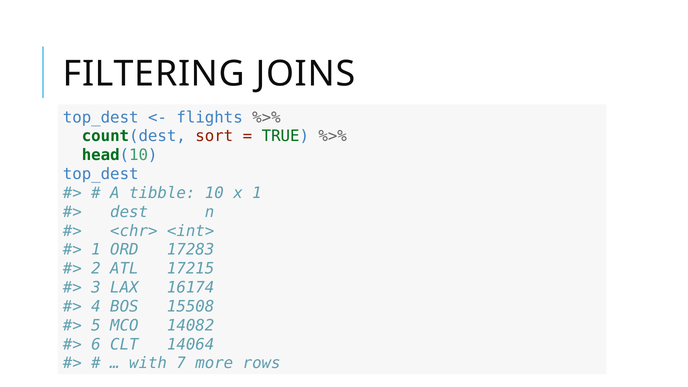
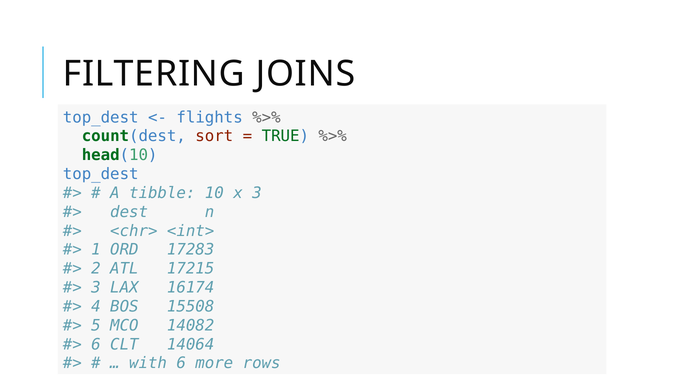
x 1: 1 -> 3
with 7: 7 -> 6
